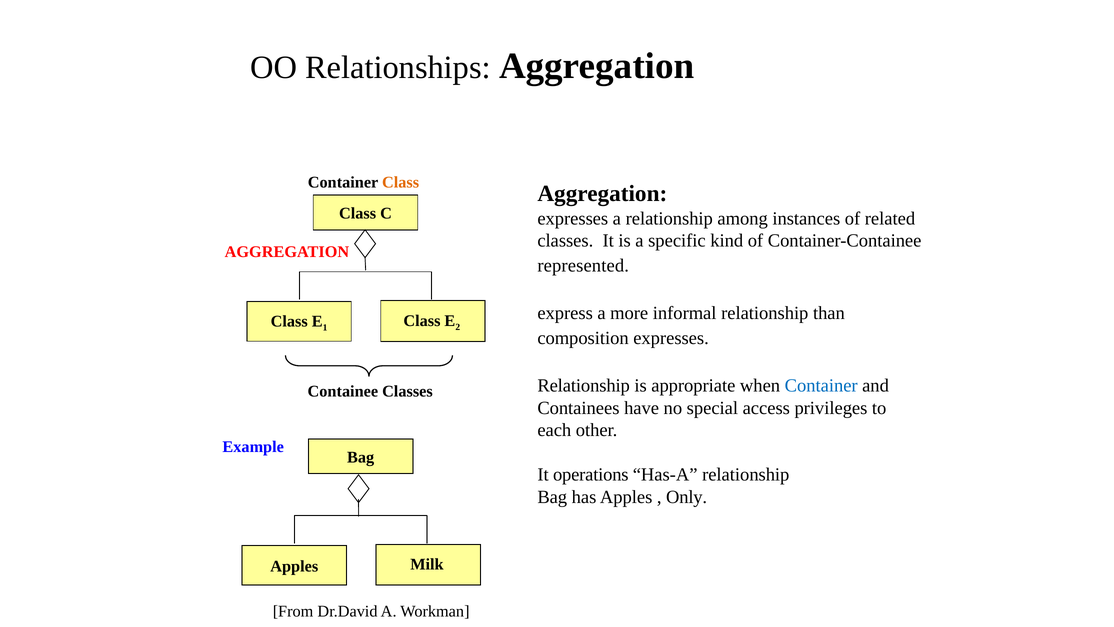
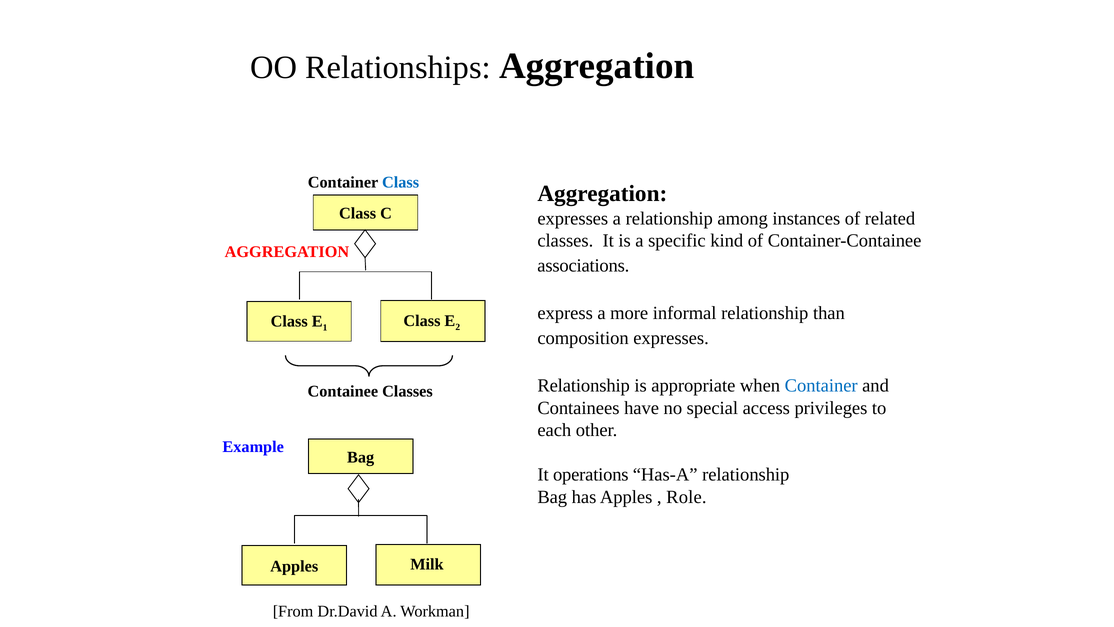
Class at (401, 182) colour: orange -> blue
represented: represented -> associations
Only: Only -> Role
